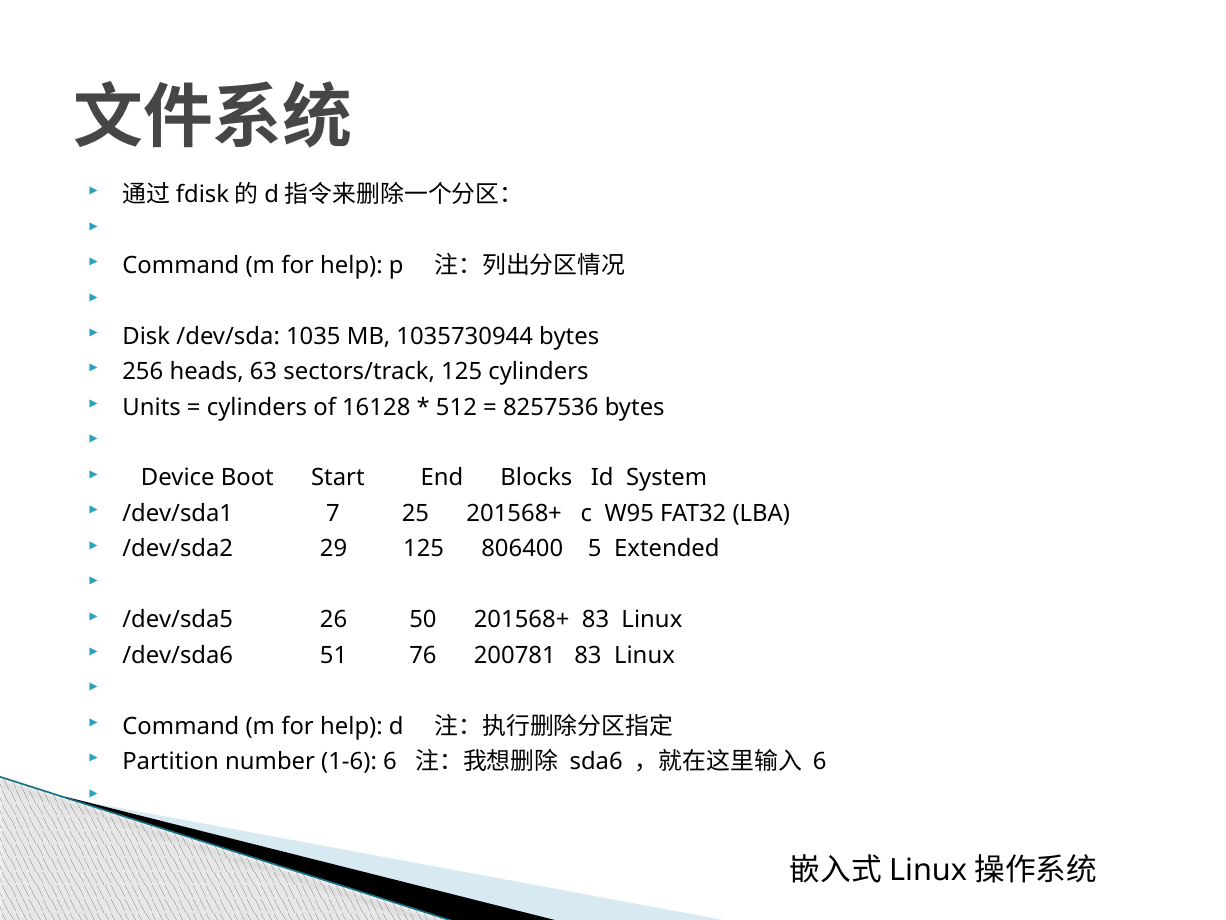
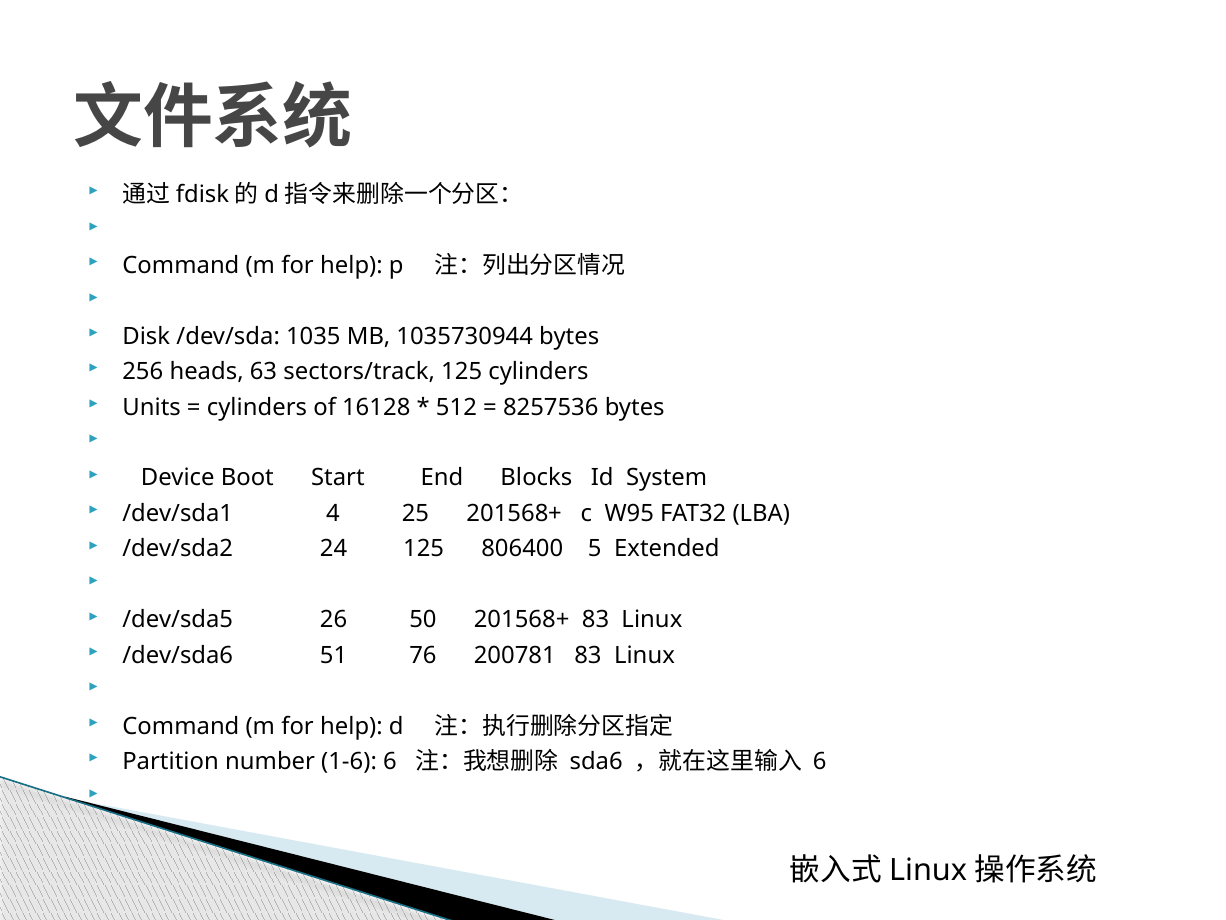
7: 7 -> 4
29: 29 -> 24
